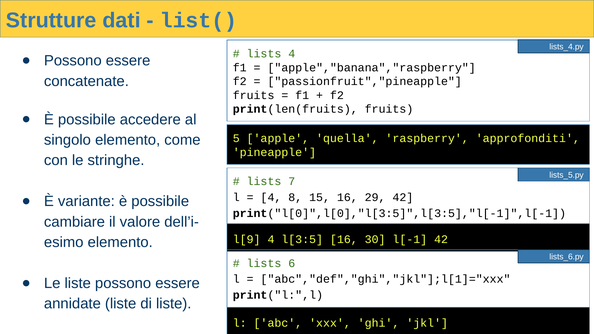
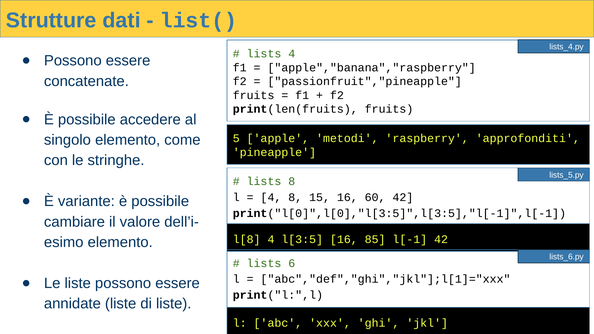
quella: quella -> metodi
lists 7: 7 -> 8
29: 29 -> 60
l[9: l[9 -> l[8
30: 30 -> 85
